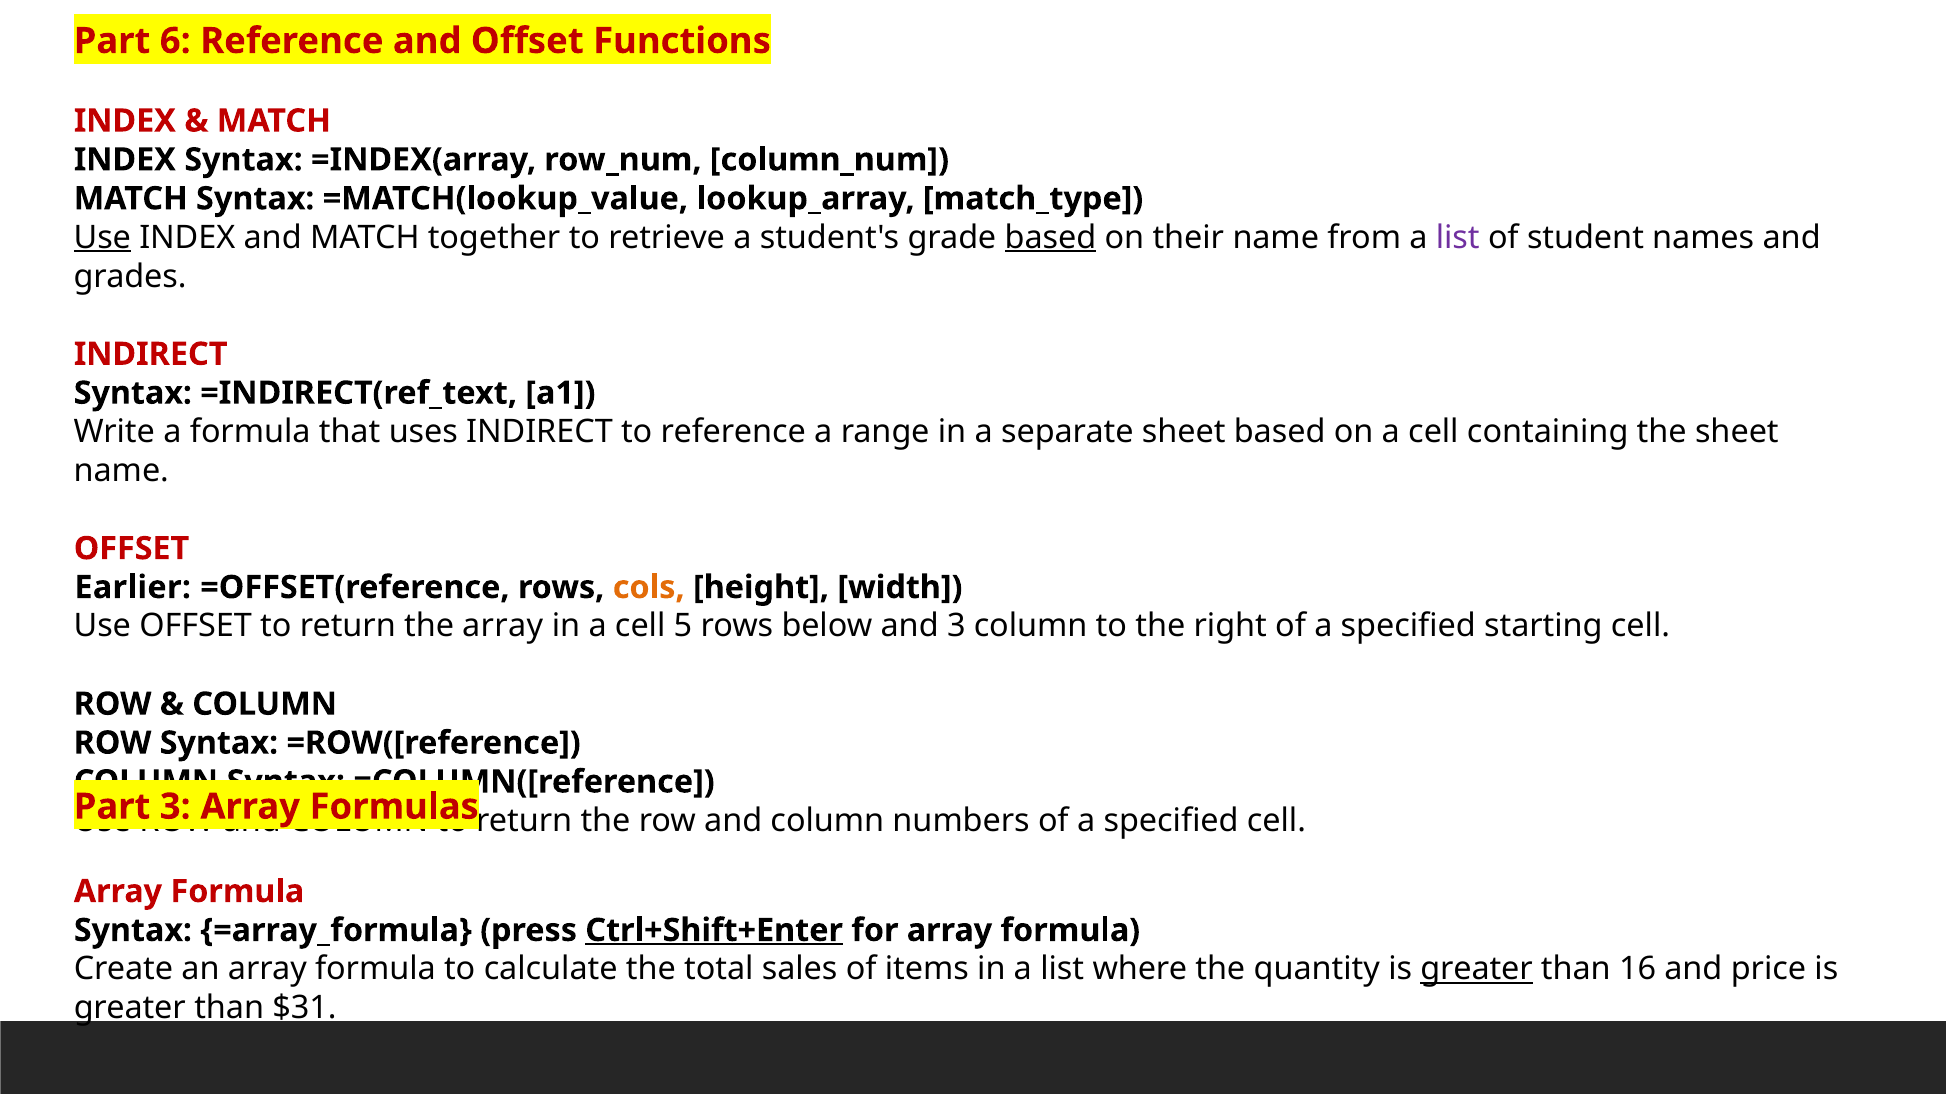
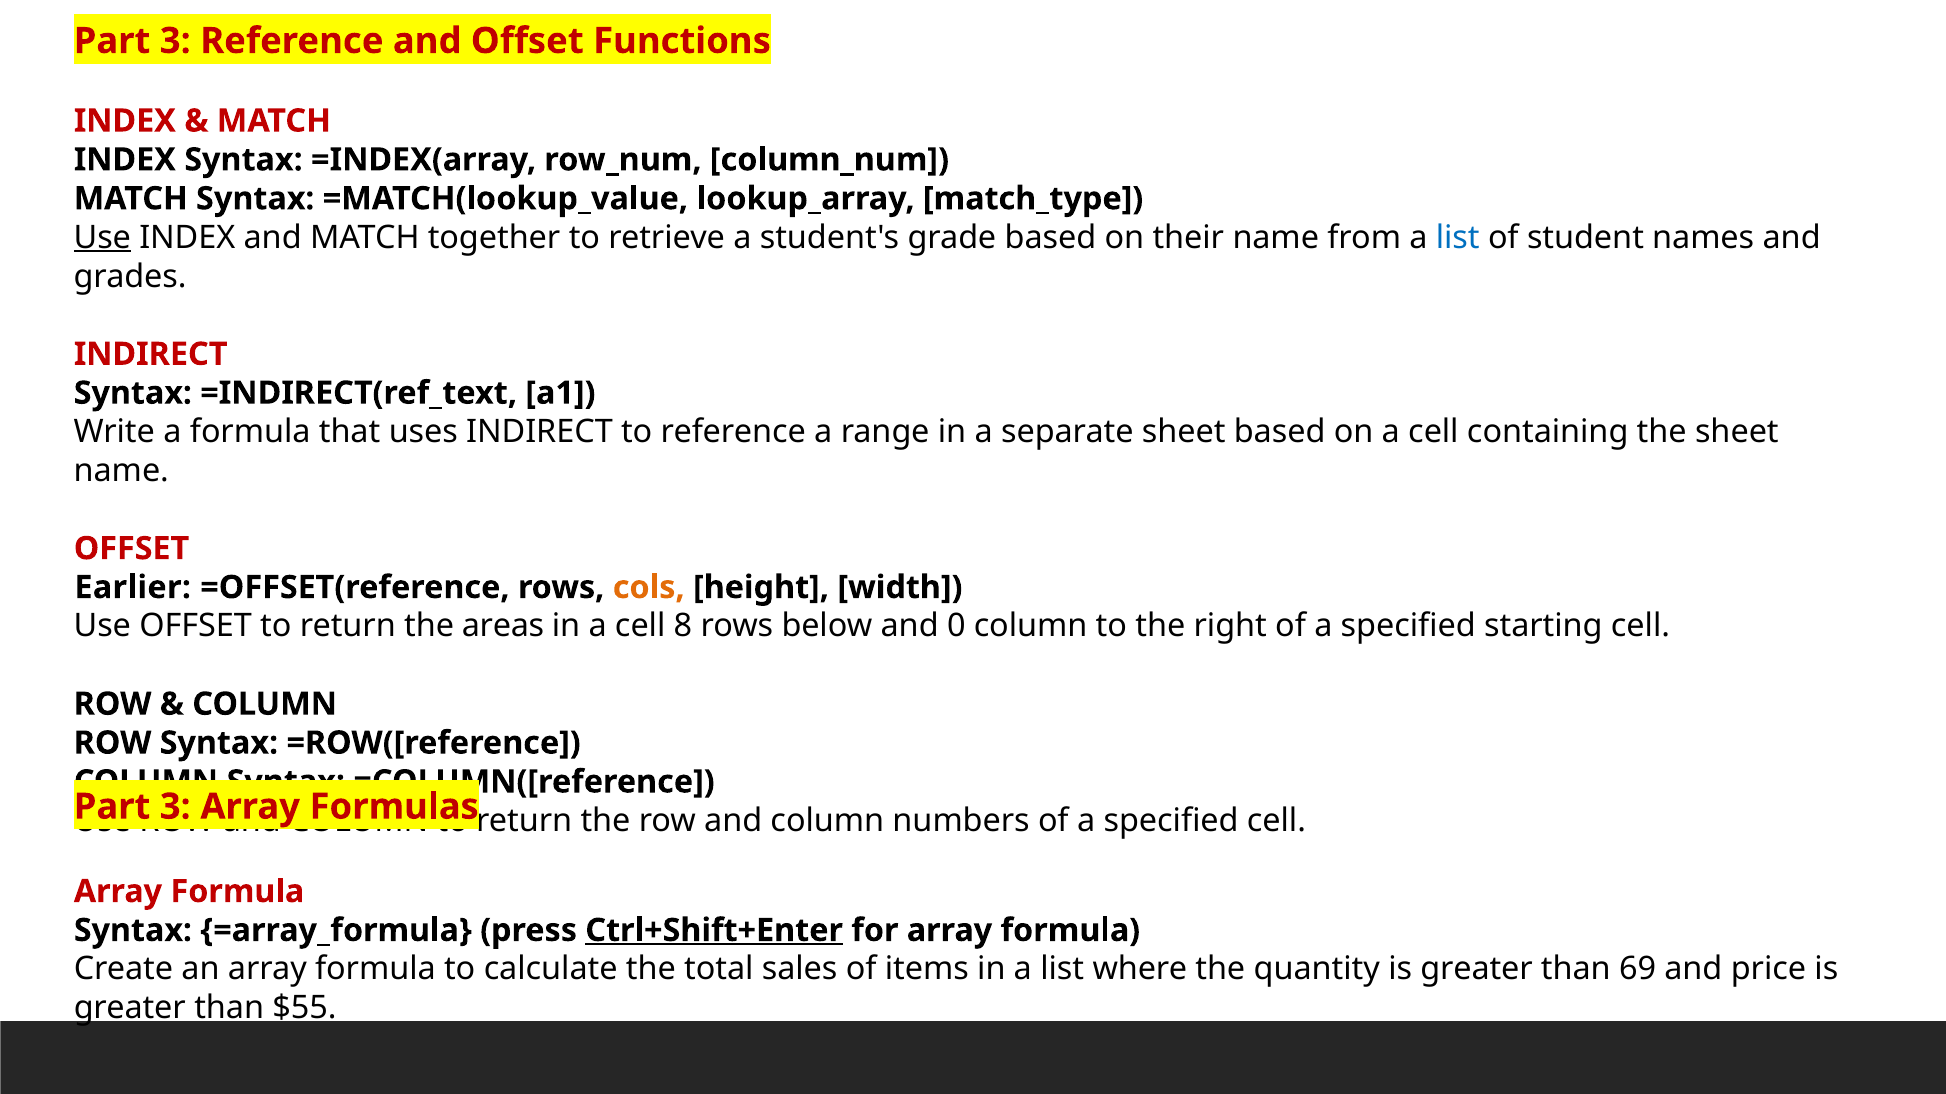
6 at (175, 41): 6 -> 3
based at (1050, 238) underline: present -> none
list at (1458, 238) colour: purple -> blue
the array: array -> areas
5: 5 -> 8
and 3: 3 -> 0
greater at (1477, 970) underline: present -> none
16: 16 -> 69
$31: $31 -> $55
